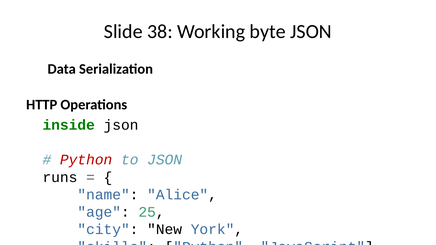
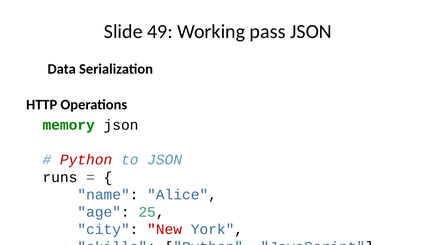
38: 38 -> 49
byte: byte -> pass
inside: inside -> memory
New colour: black -> red
